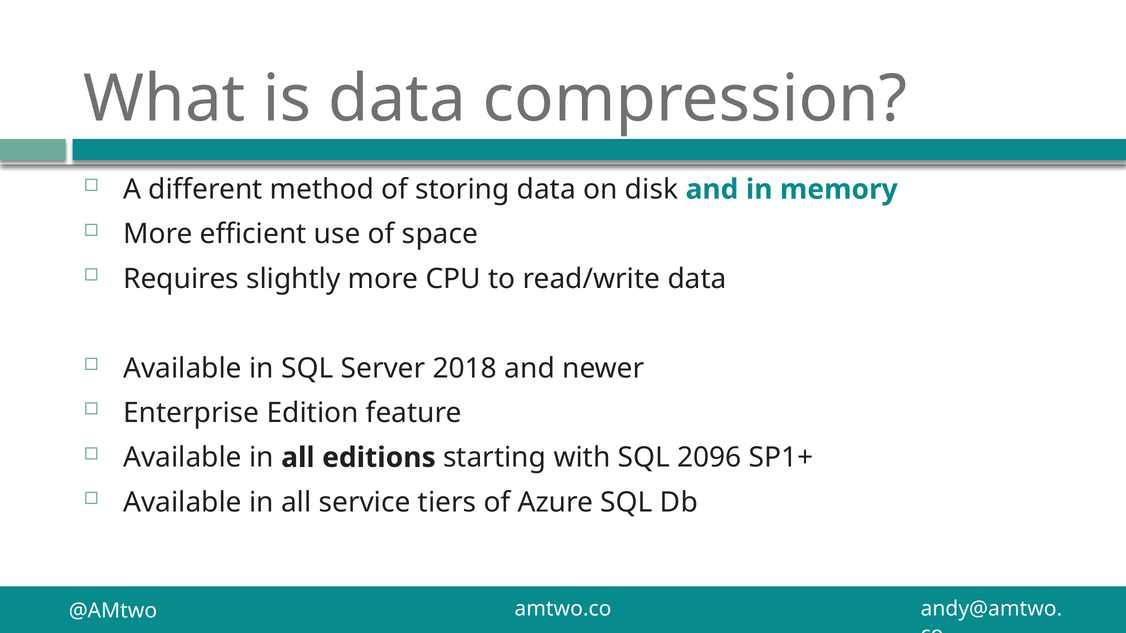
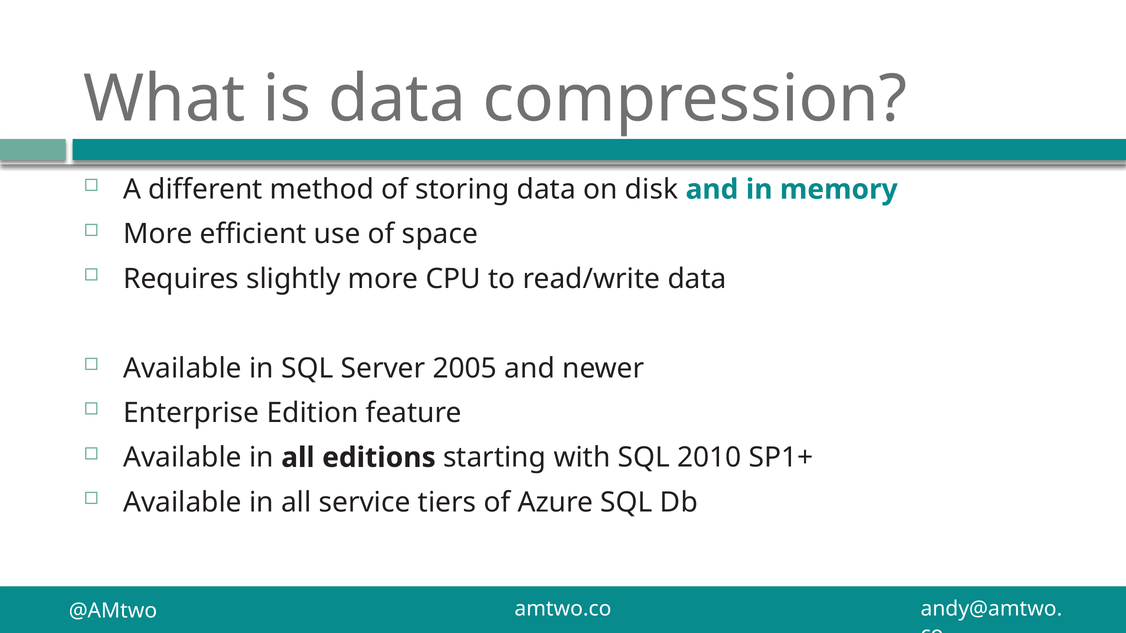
2018: 2018 -> 2005
2096: 2096 -> 2010
